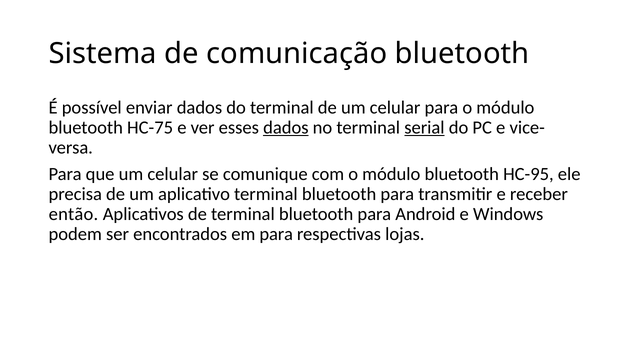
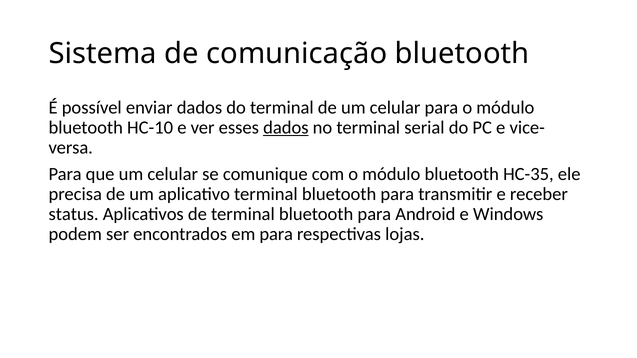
HC-75: HC-75 -> HC-10
serial underline: present -> none
HC-95: HC-95 -> HC-35
então: então -> status
